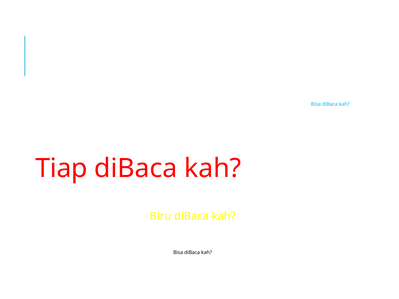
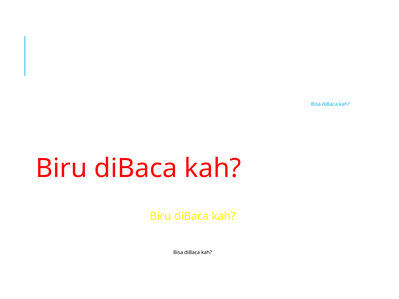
Tiap at (62, 169): Tiap -> Biru
